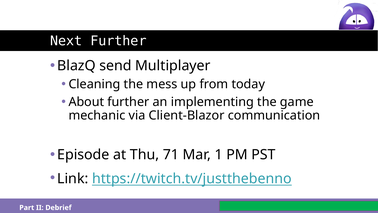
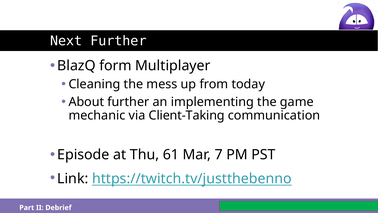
send: send -> form
Client-Blazor: Client-Blazor -> Client-Taking
71: 71 -> 61
1: 1 -> 7
